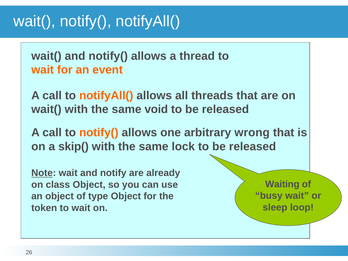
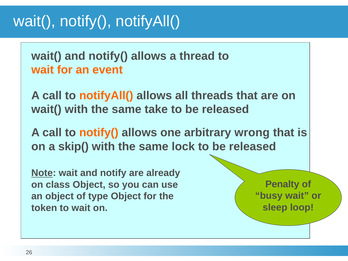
void: void -> take
Waiting: Waiting -> Penalty
